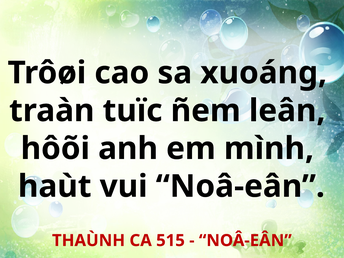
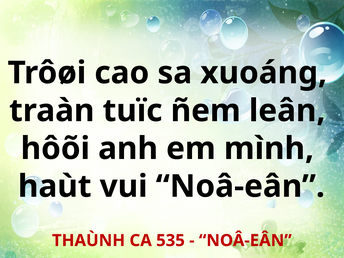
515: 515 -> 535
